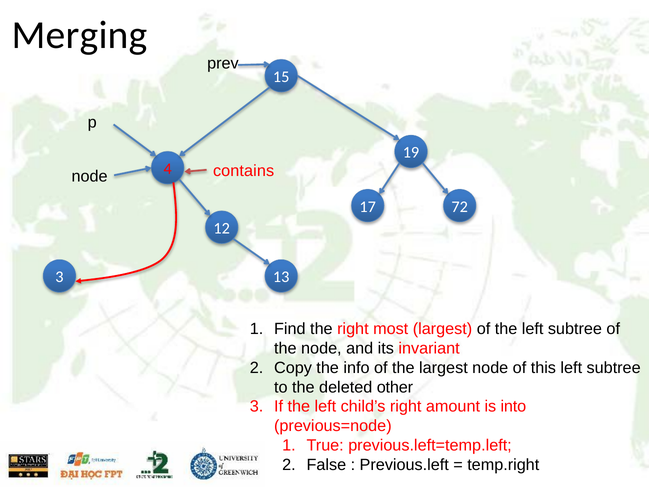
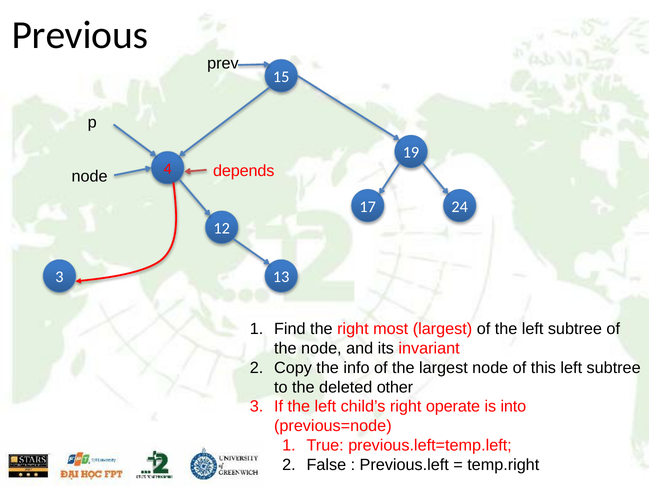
Merging: Merging -> Previous
contains: contains -> depends
72: 72 -> 24
amount: amount -> operate
